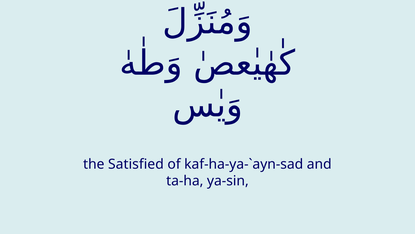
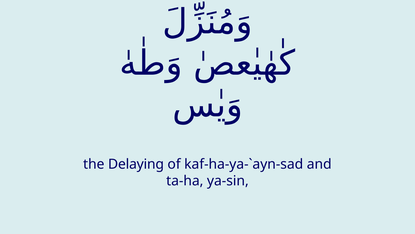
Satisfied: Satisfied -> Delaying
